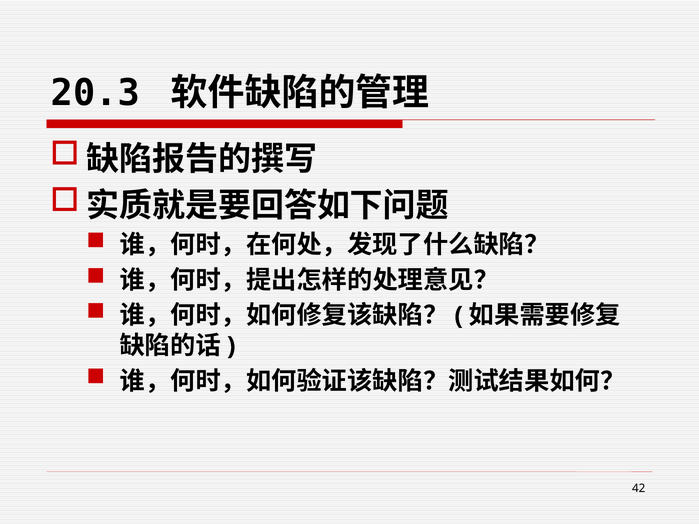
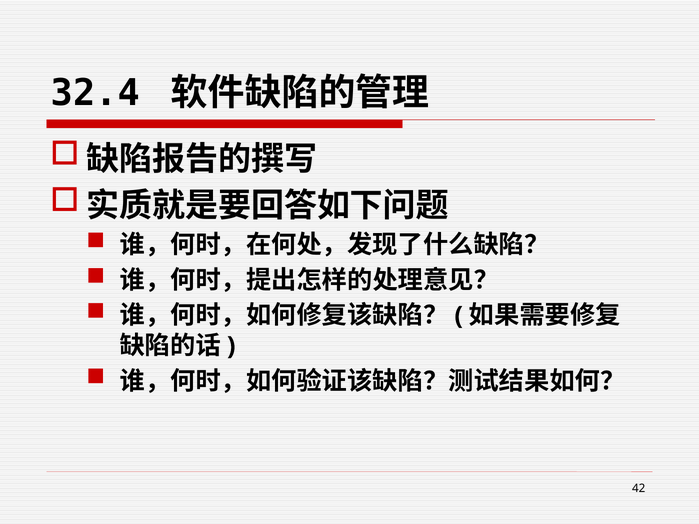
20.3: 20.3 -> 32.4
